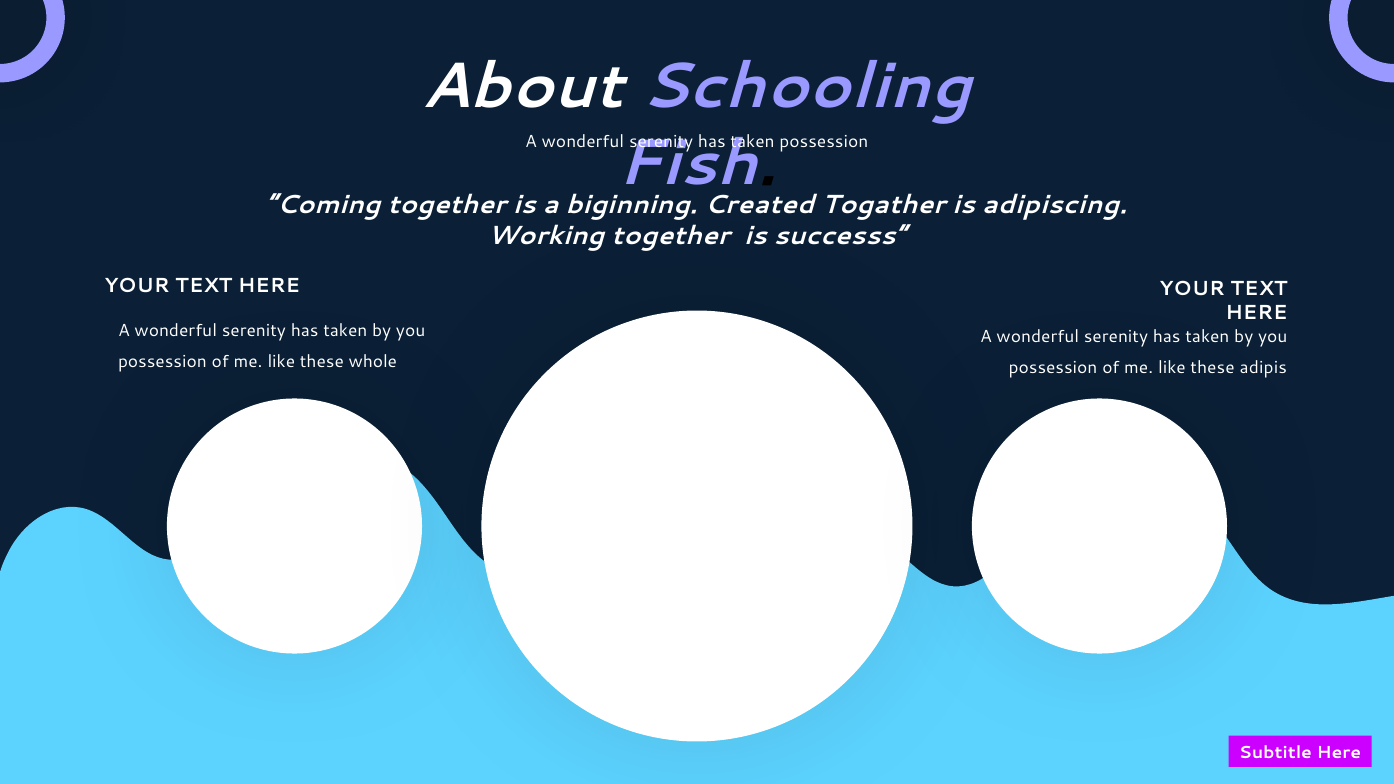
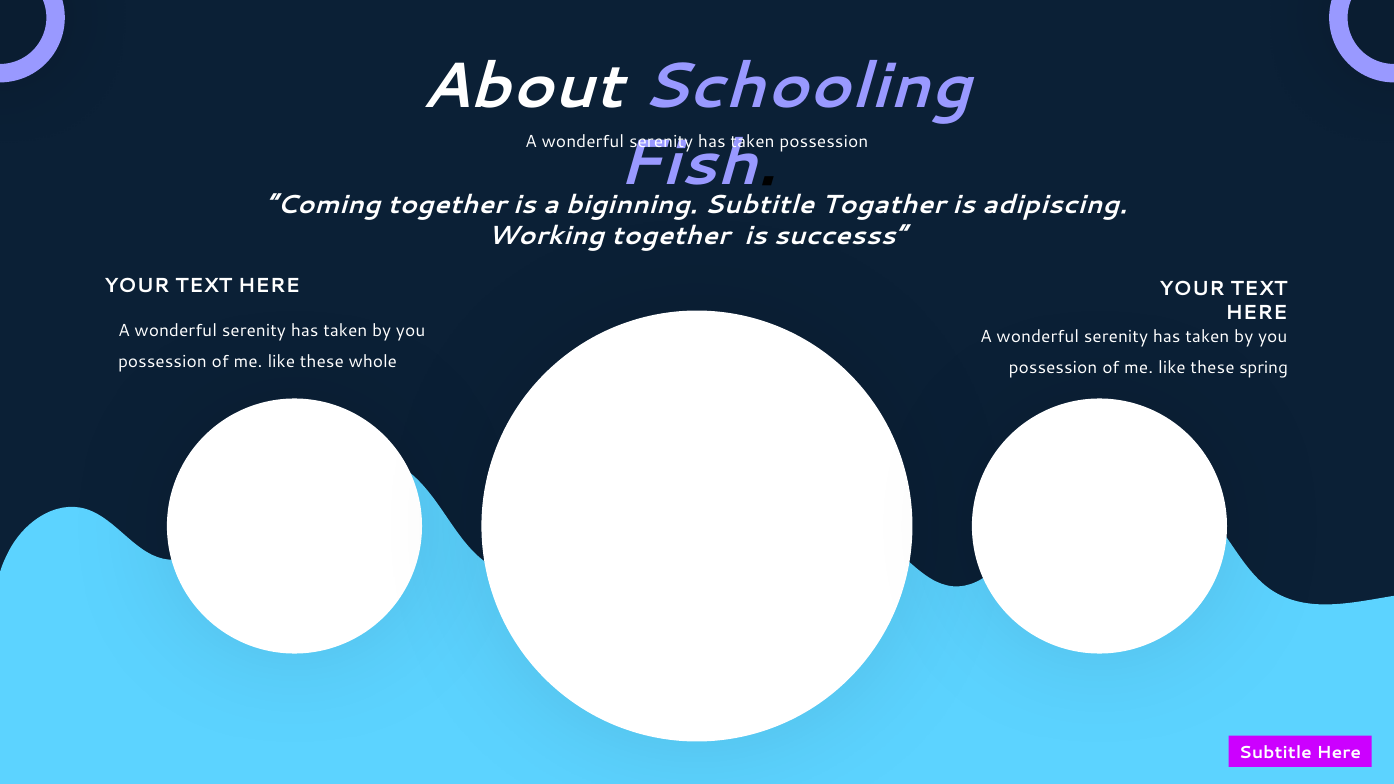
biginning Created: Created -> Subtitle
adipis: adipis -> spring
